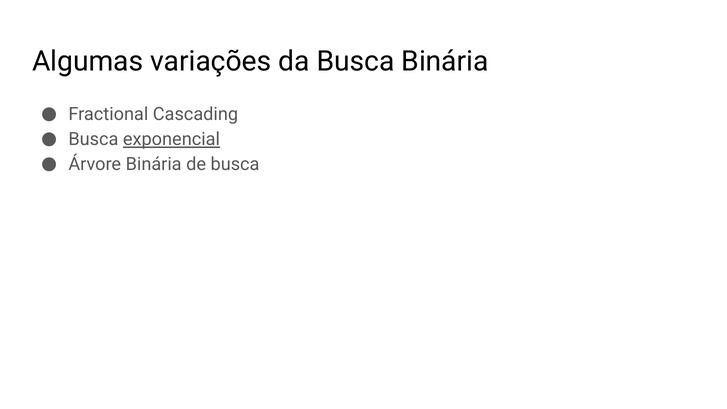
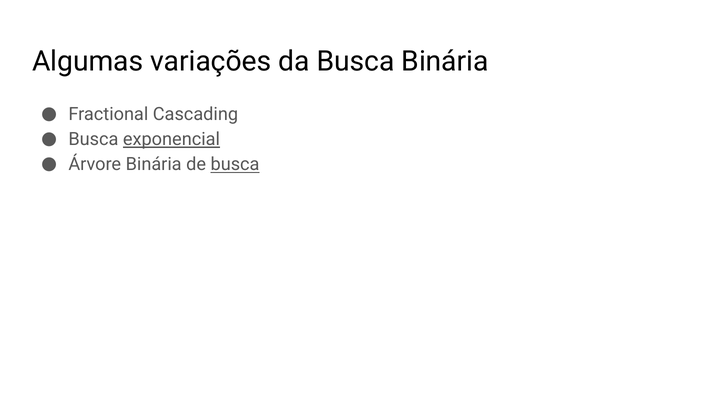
busca at (235, 164) underline: none -> present
